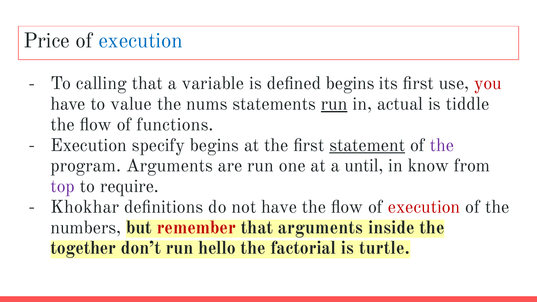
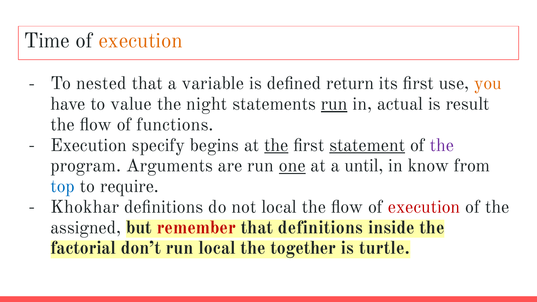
Price: Price -> Time
execution at (141, 41) colour: blue -> orange
calling: calling -> nested
defined begins: begins -> return
you colour: red -> orange
nums: nums -> night
tiddle: tiddle -> result
the at (276, 145) underline: none -> present
one underline: none -> present
top colour: purple -> blue
not have: have -> local
numbers: numbers -> assigned
that arguments: arguments -> definitions
together: together -> factorial
run hello: hello -> local
factorial: factorial -> together
